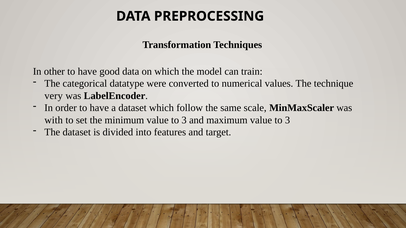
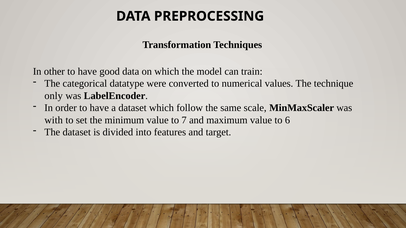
very: very -> only
minimum value to 3: 3 -> 7
maximum value to 3: 3 -> 6
